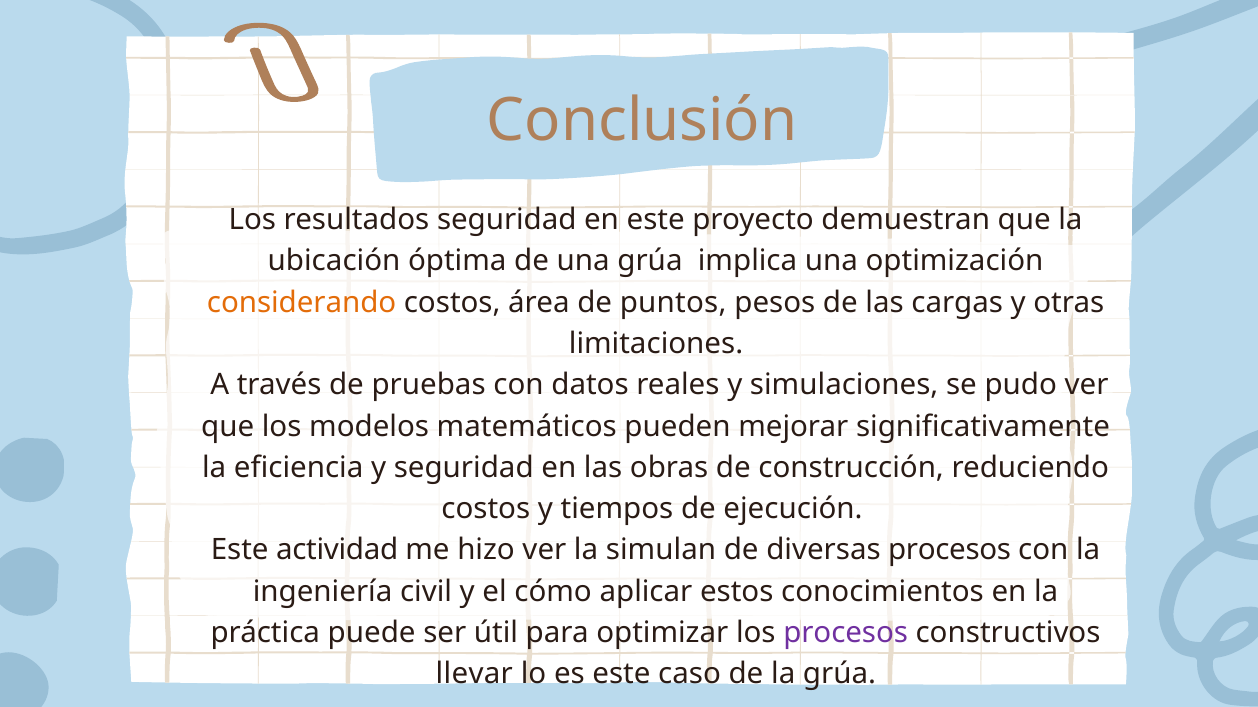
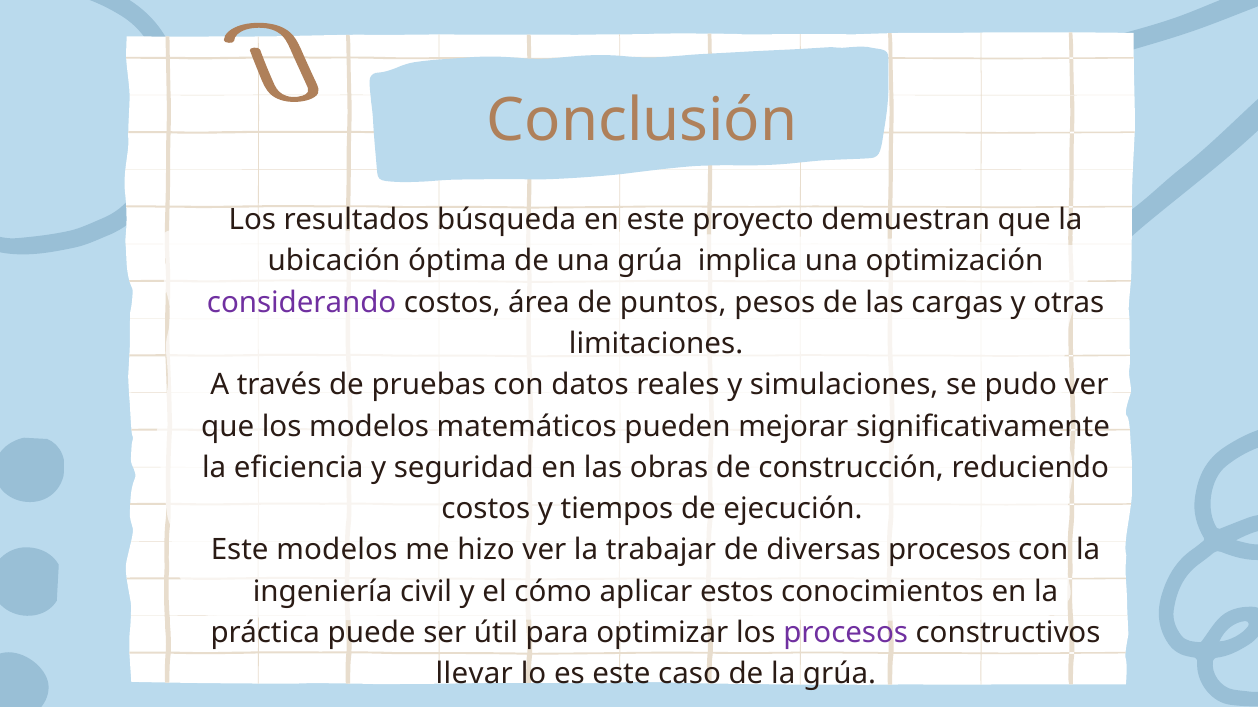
resultados seguridad: seguridad -> búsqueda
considerando colour: orange -> purple
Este actividad: actividad -> modelos
simulan: simulan -> trabajar
